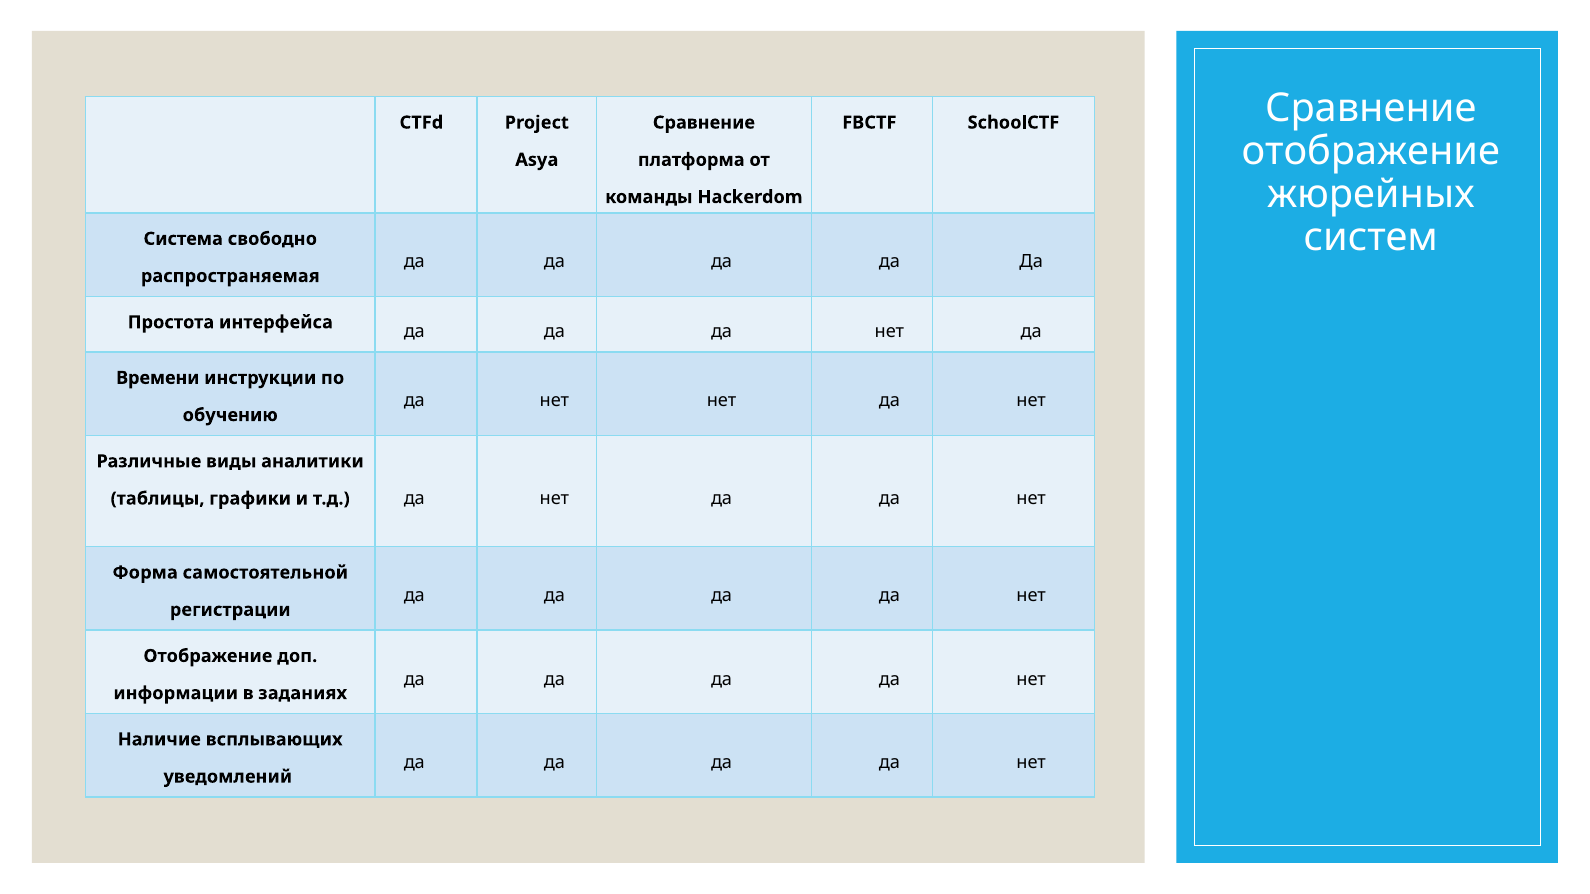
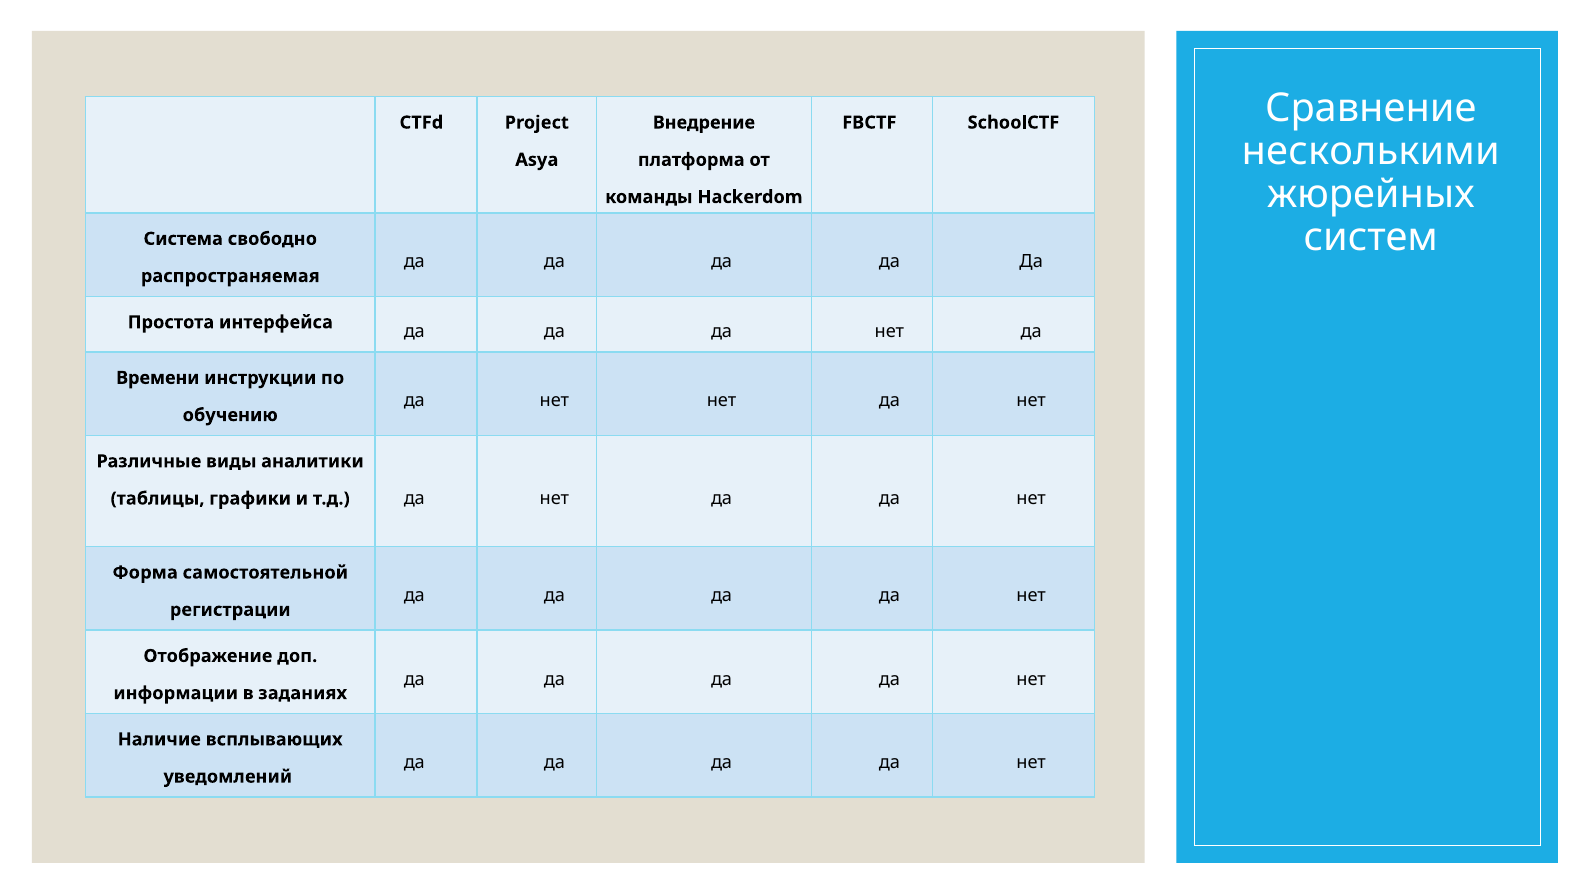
Сравнение at (704, 123): Сравнение -> Внедрение
отображение at (1371, 152): отображение -> несколькими
